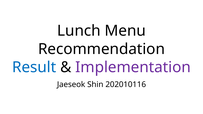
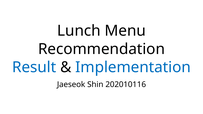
Implementation colour: purple -> blue
